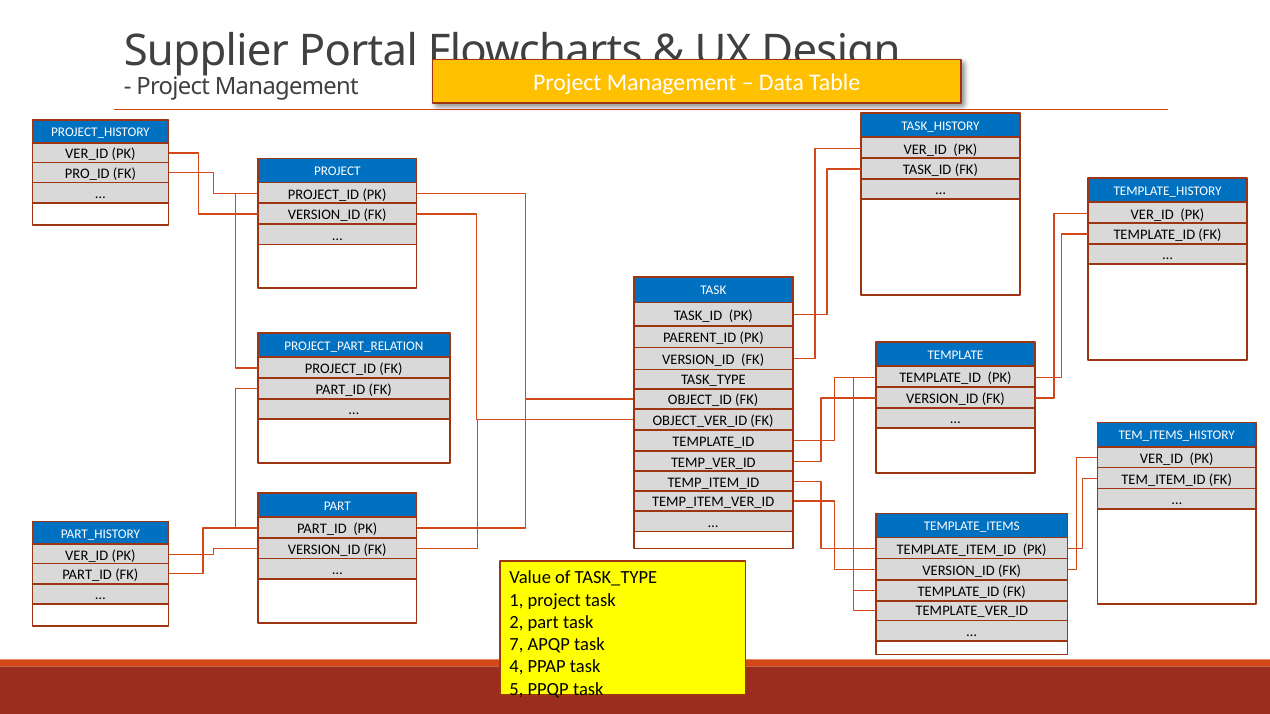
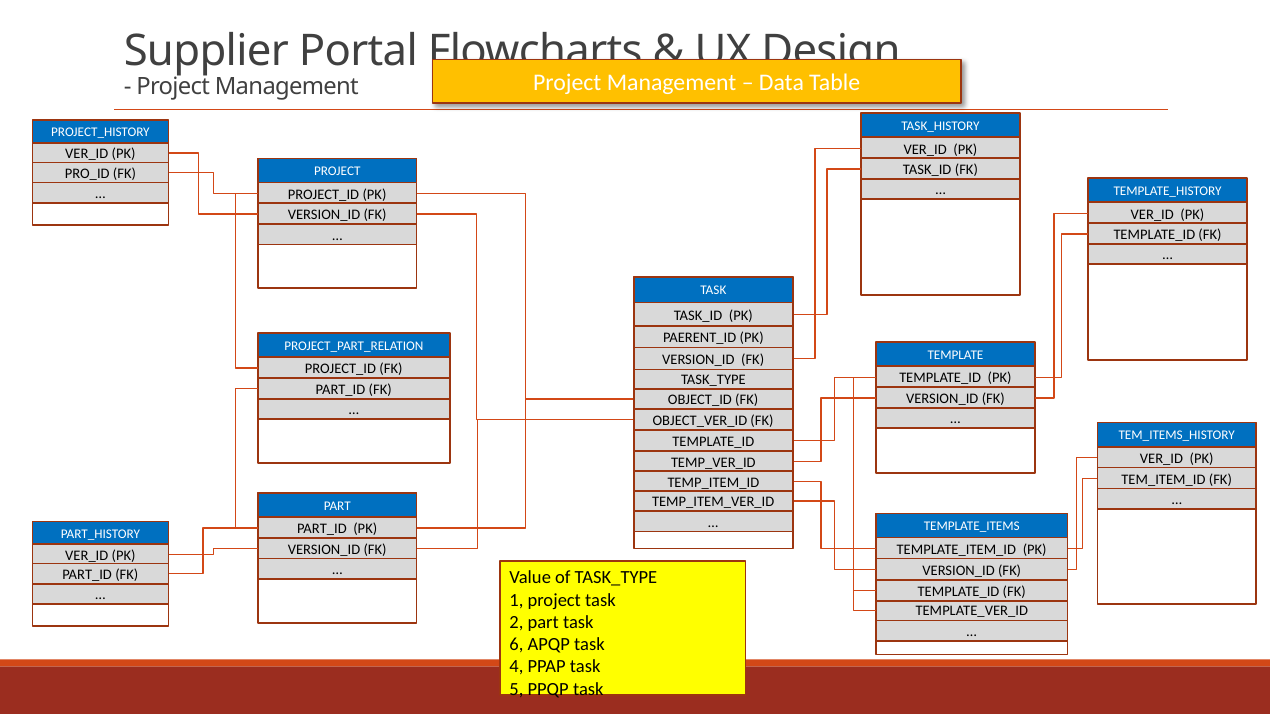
7: 7 -> 6
